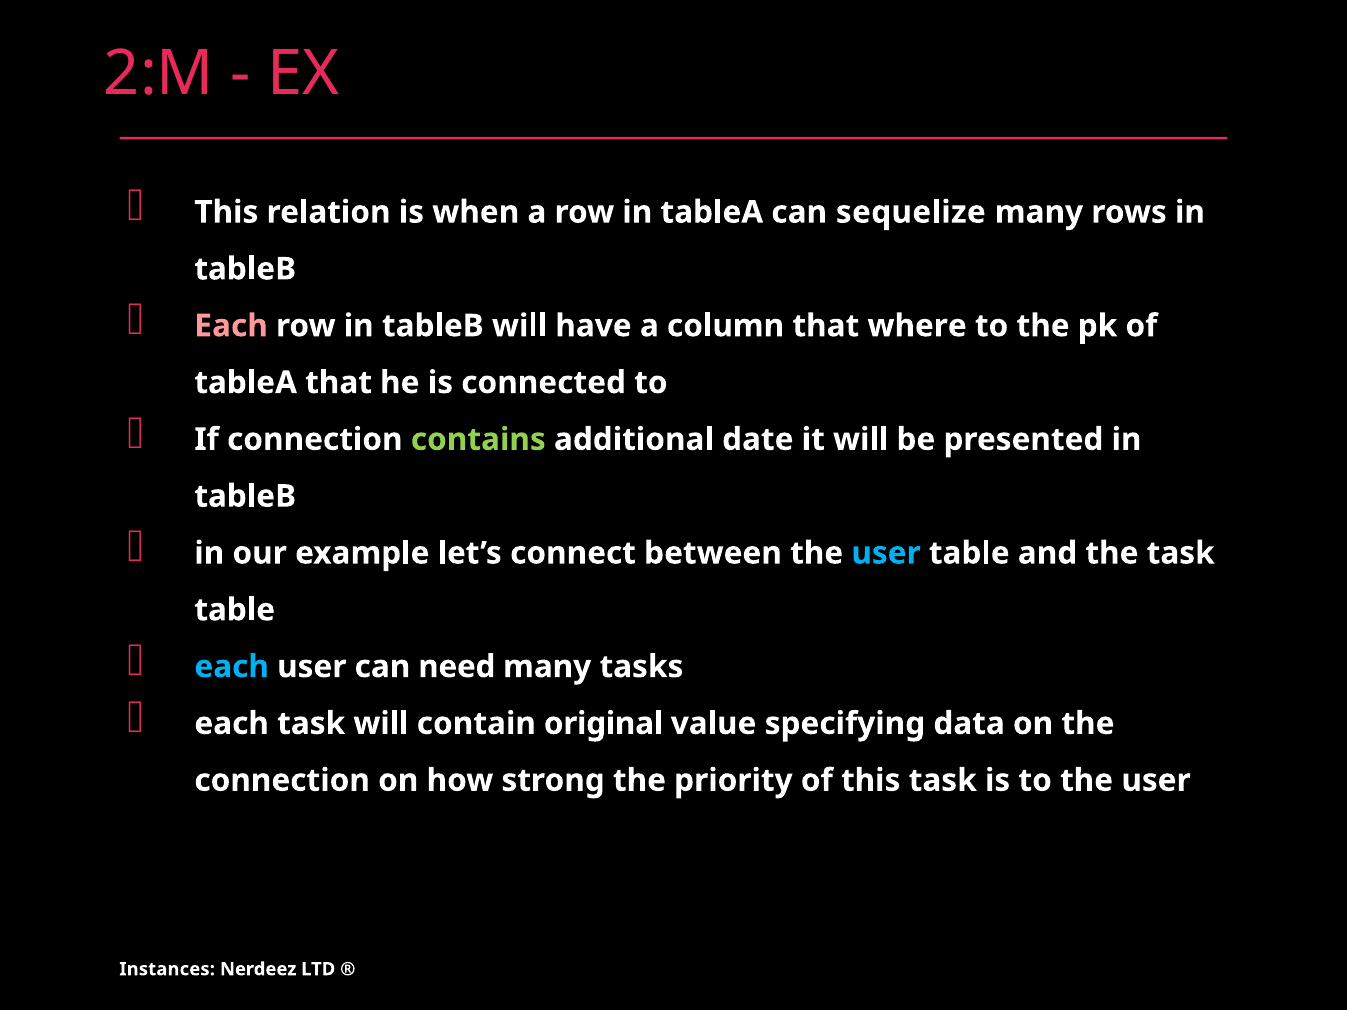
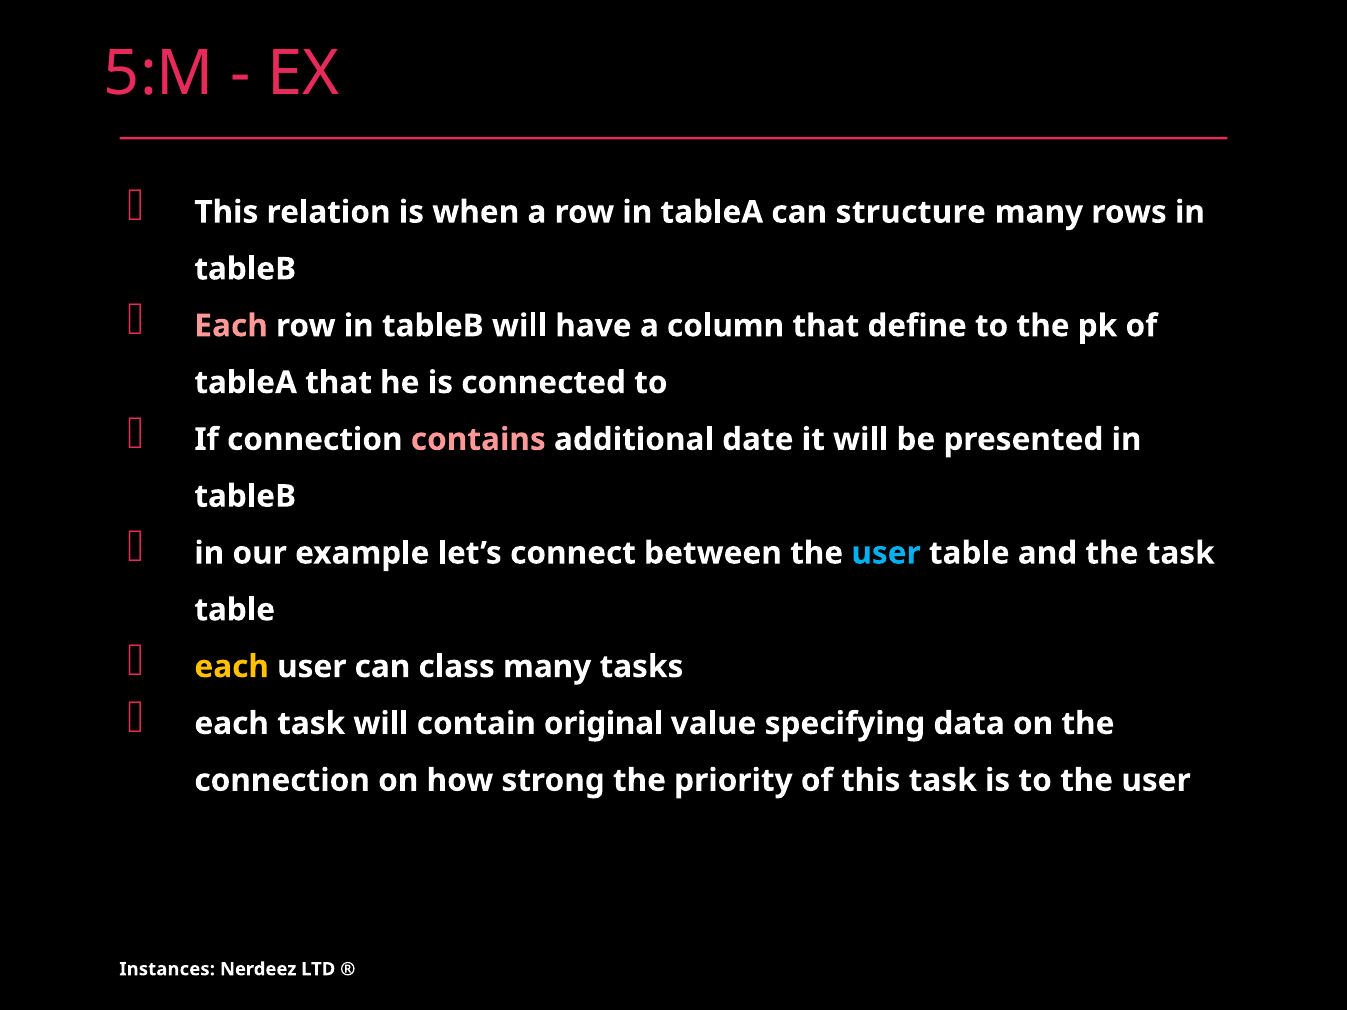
2:M: 2:M -> 5:M
sequelize: sequelize -> structure
where: where -> define
contains colour: light green -> pink
each at (232, 667) colour: light blue -> yellow
need: need -> class
